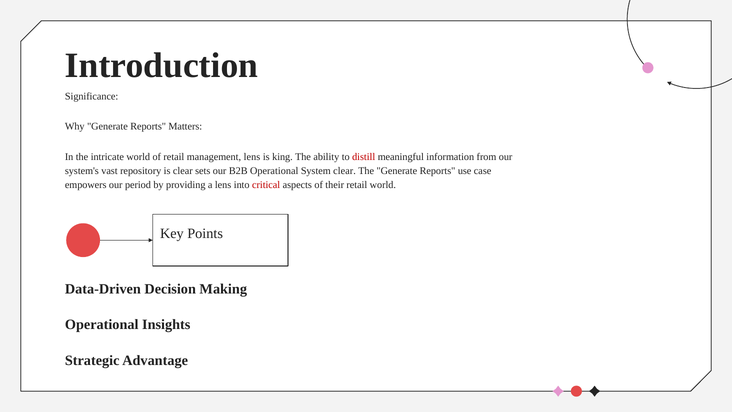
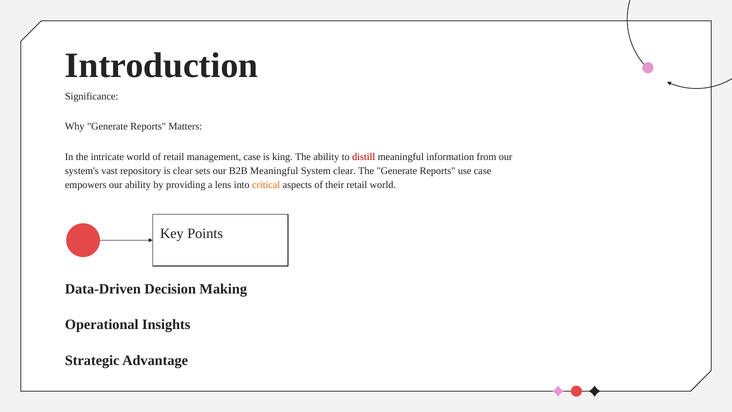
management lens: lens -> case
B2B Operational: Operational -> Meaningful
our period: period -> ability
critical colour: red -> orange
